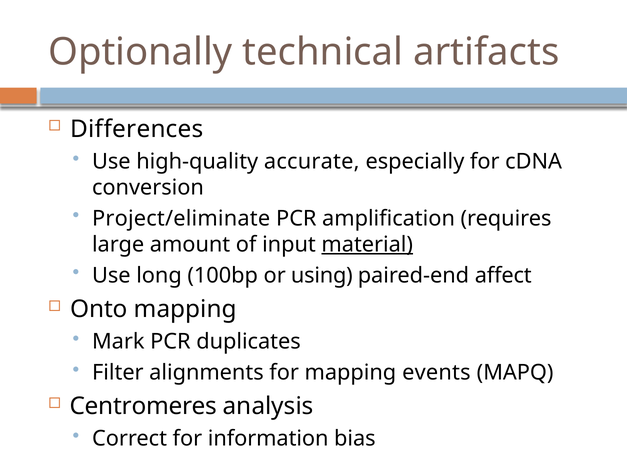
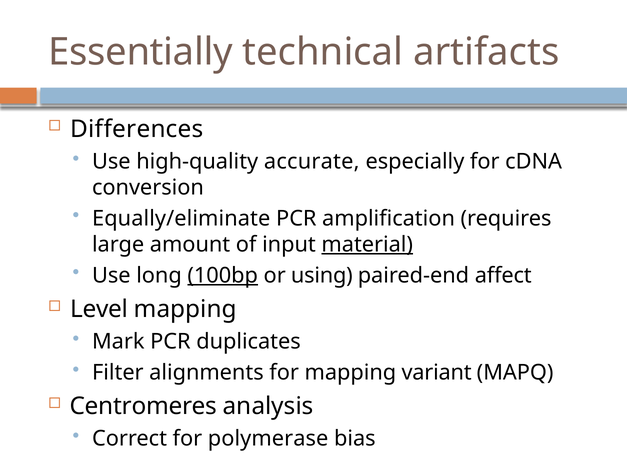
Optionally: Optionally -> Essentially
Project/eliminate: Project/eliminate -> Equally/eliminate
100bp underline: none -> present
Onto: Onto -> Level
events: events -> variant
information: information -> polymerase
